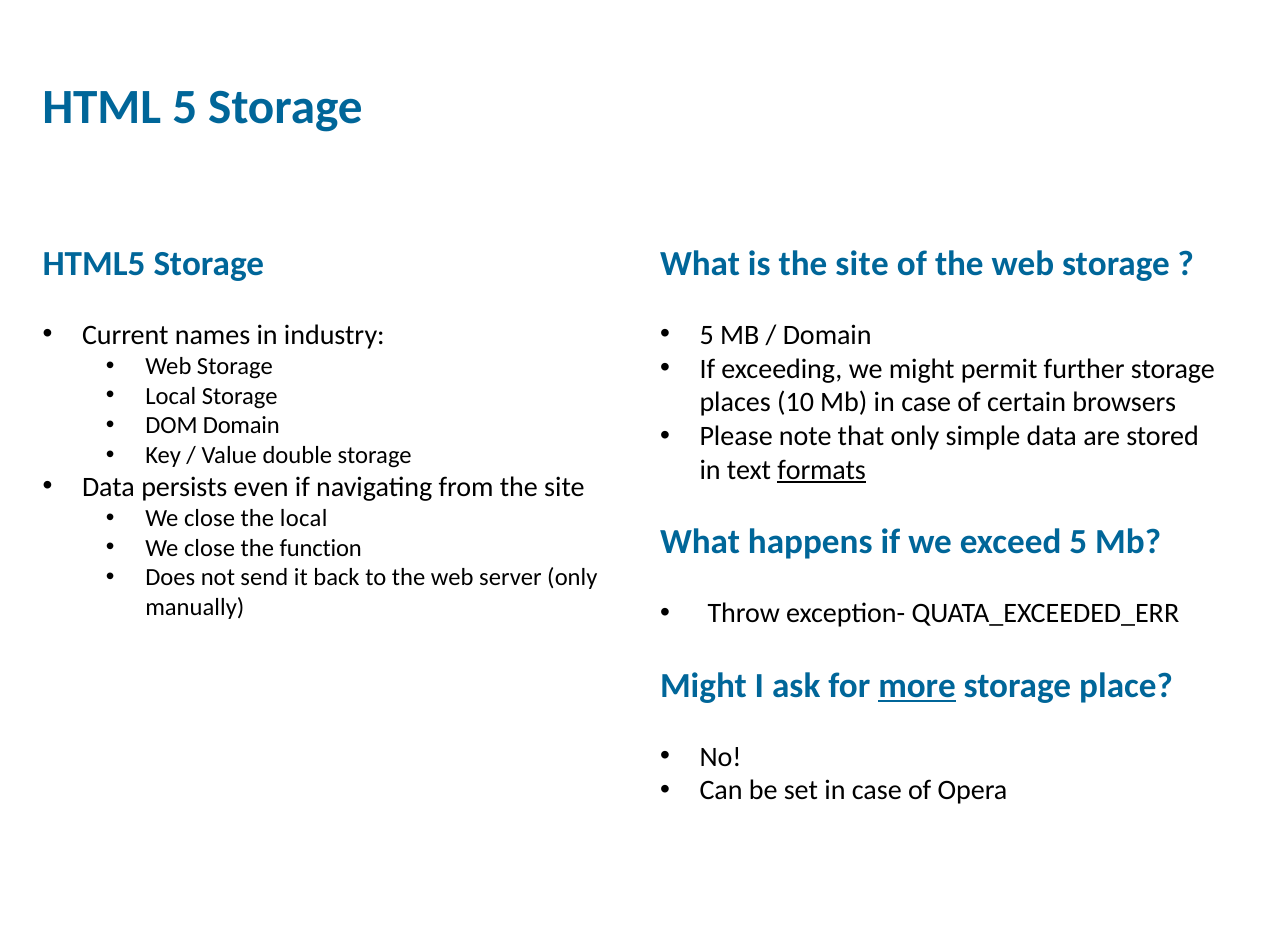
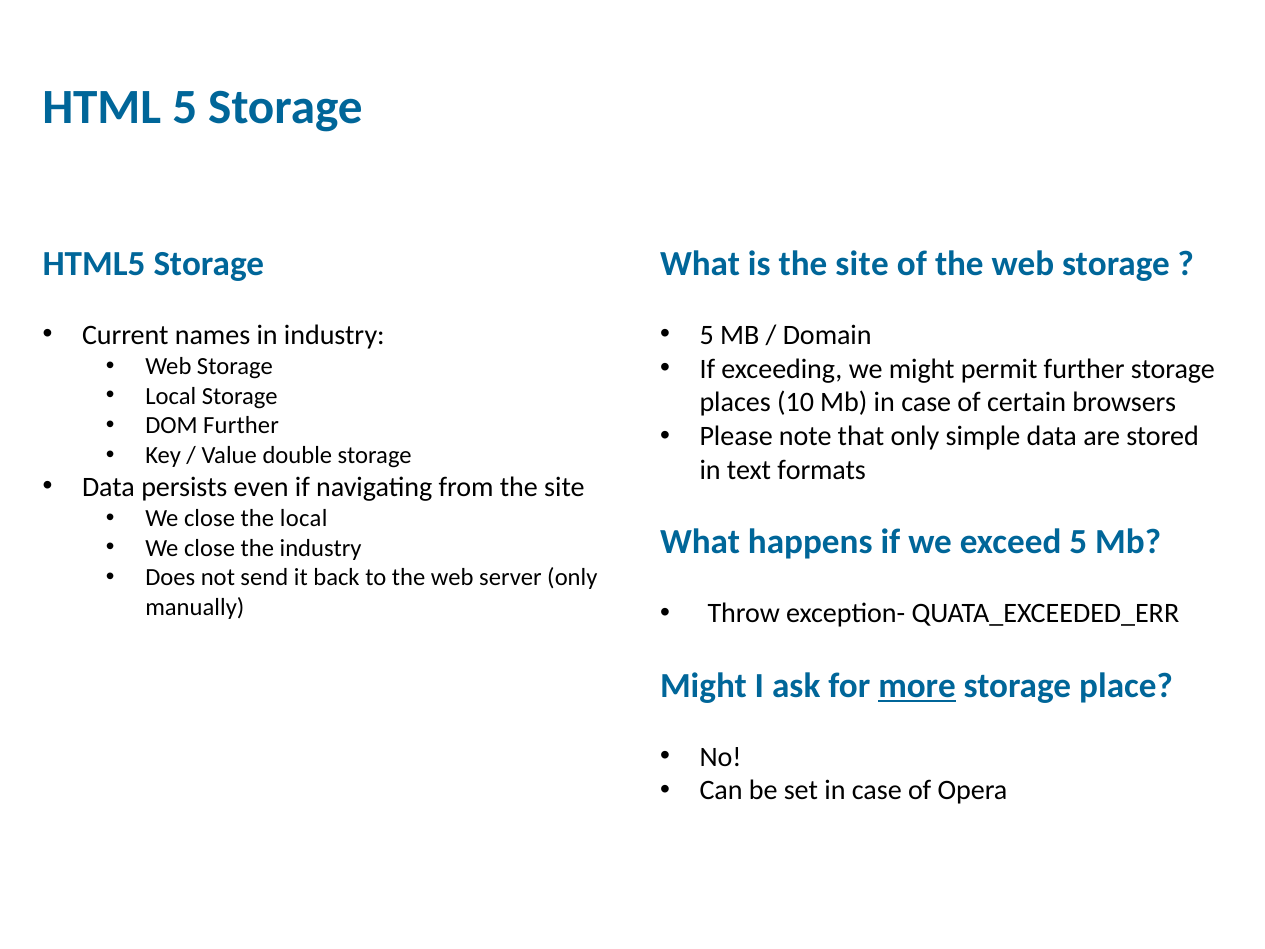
DOM Domain: Domain -> Further
formats underline: present -> none
the function: function -> industry
